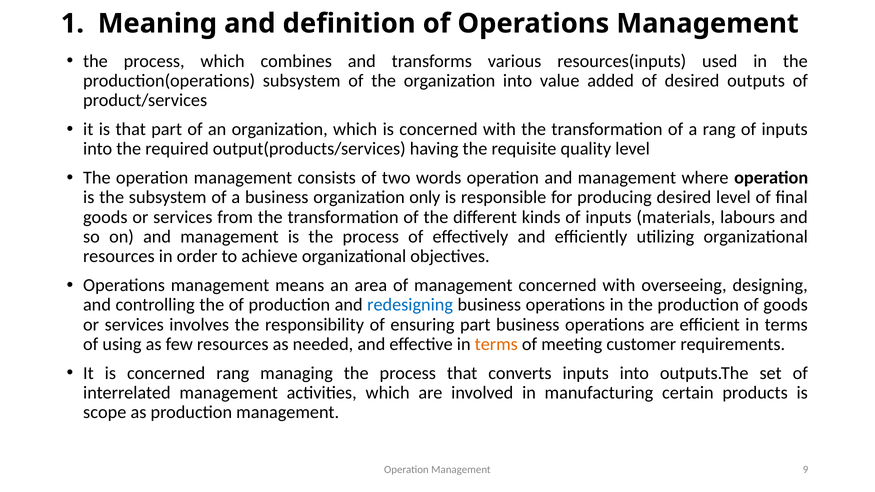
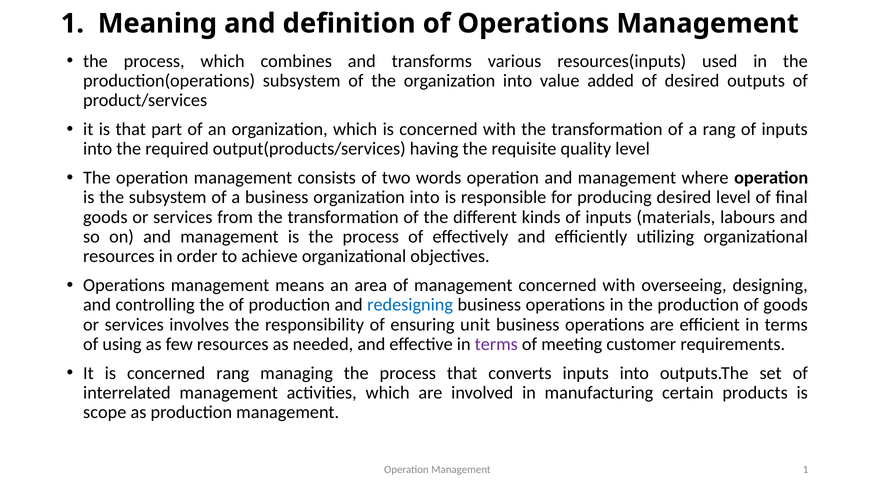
business organization only: only -> into
ensuring part: part -> unit
terms at (496, 344) colour: orange -> purple
Management 9: 9 -> 1
